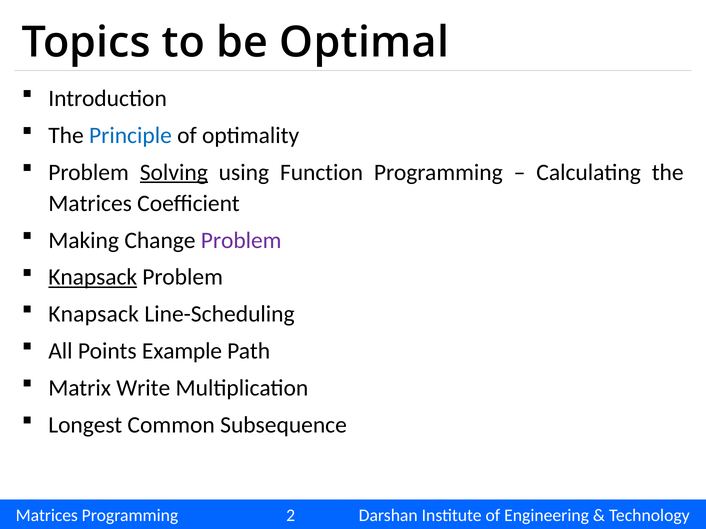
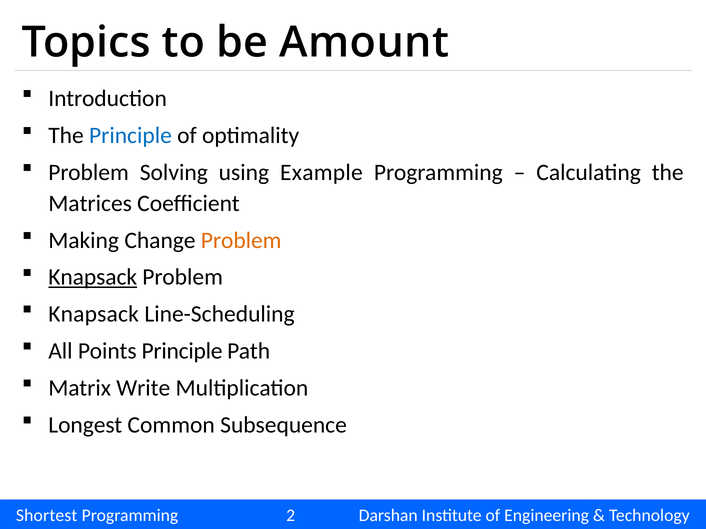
Optimal: Optimal -> Amount
Solving underline: present -> none
Function: Function -> Example
Problem at (241, 240) colour: purple -> orange
Points Example: Example -> Principle
Matrices at (47, 516): Matrices -> Shortest
